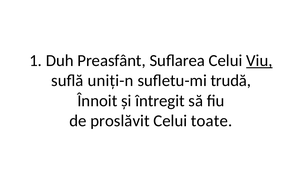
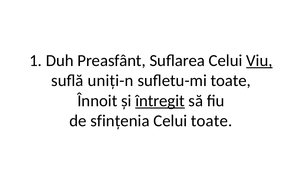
sufletu-mi trudă: trudă -> toate
întregit underline: none -> present
proslăvit: proslăvit -> sfințenia
